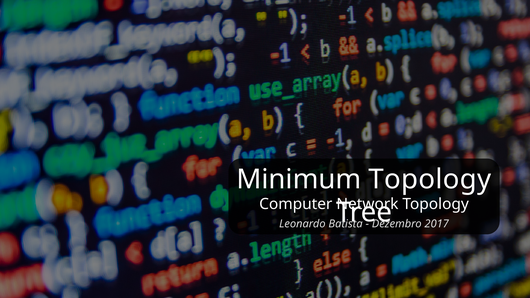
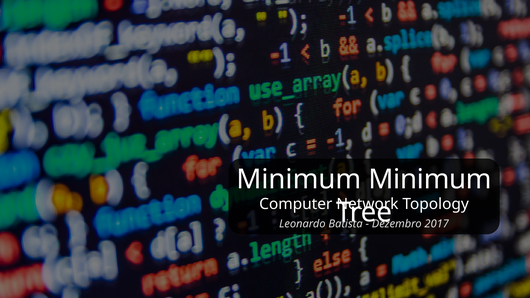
Minimum Topology: Topology -> Minimum
